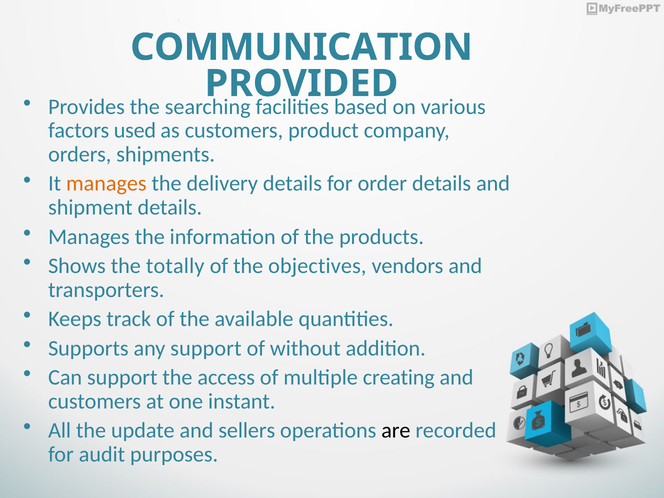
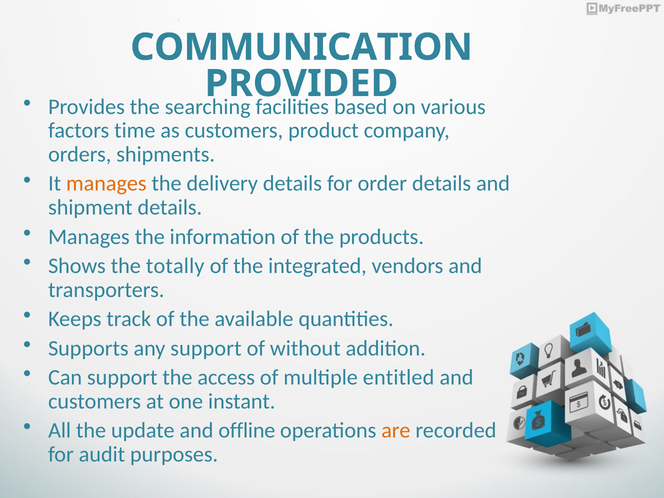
used: used -> time
objectives: objectives -> integrated
creating: creating -> entitled
sellers: sellers -> offline
are colour: black -> orange
